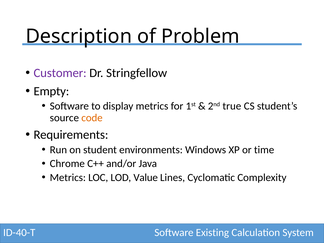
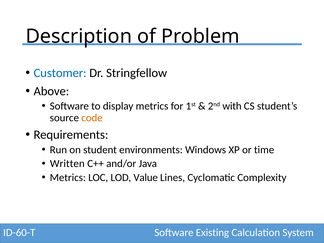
Customer colour: purple -> blue
Empty: Empty -> Above
true: true -> with
Chrome: Chrome -> Written
ID-40-T: ID-40-T -> ID-60-T
